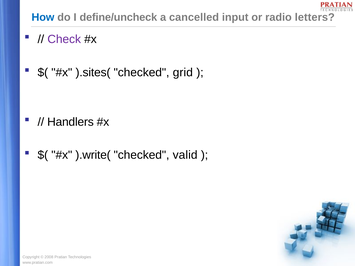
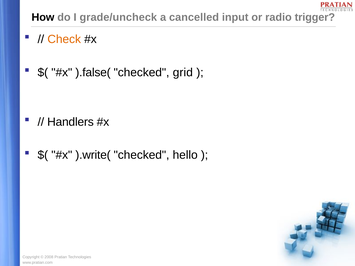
How colour: blue -> black
define/uncheck: define/uncheck -> grade/uncheck
letters: letters -> trigger
Check colour: purple -> orange
).sites(: ).sites( -> ).false(
valid: valid -> hello
